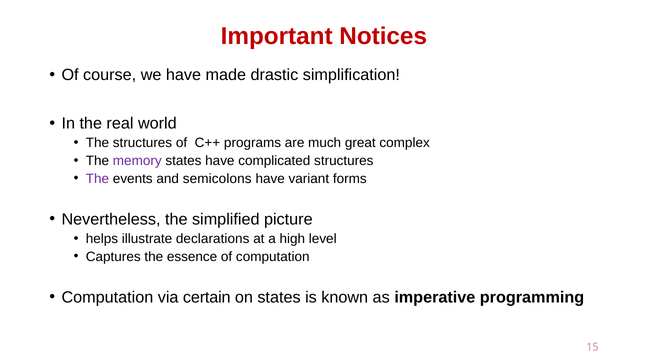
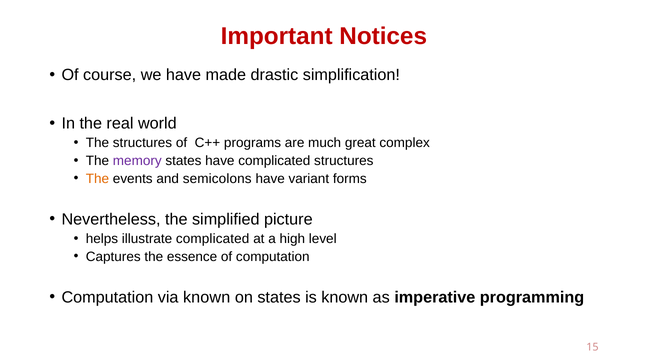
The at (97, 179) colour: purple -> orange
illustrate declarations: declarations -> complicated
via certain: certain -> known
